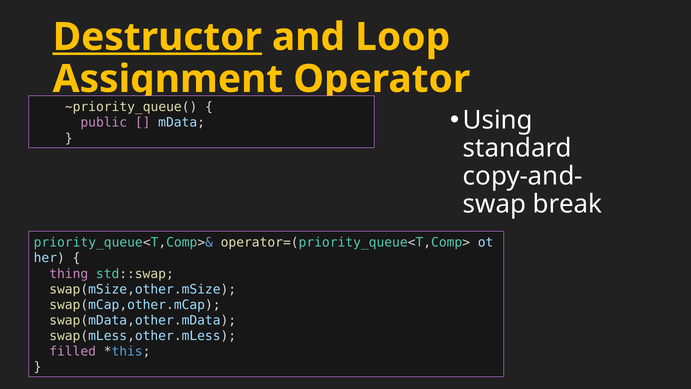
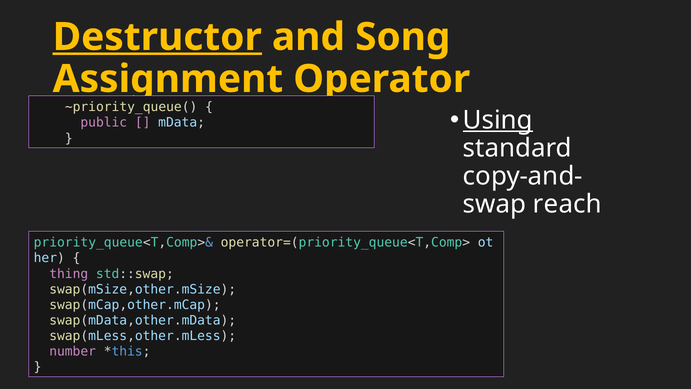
Loop: Loop -> Song
Using underline: none -> present
break: break -> reach
filled: filled -> number
